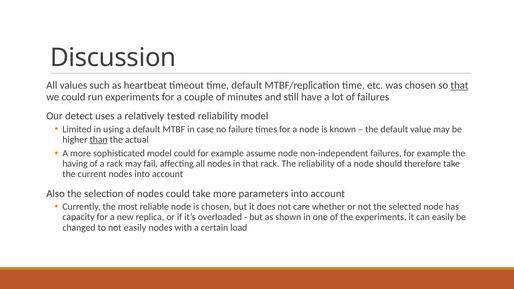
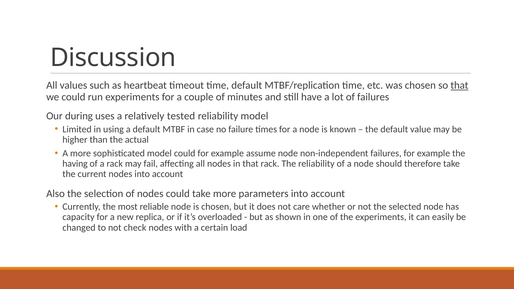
detect: detect -> during
than underline: present -> none
not easily: easily -> check
